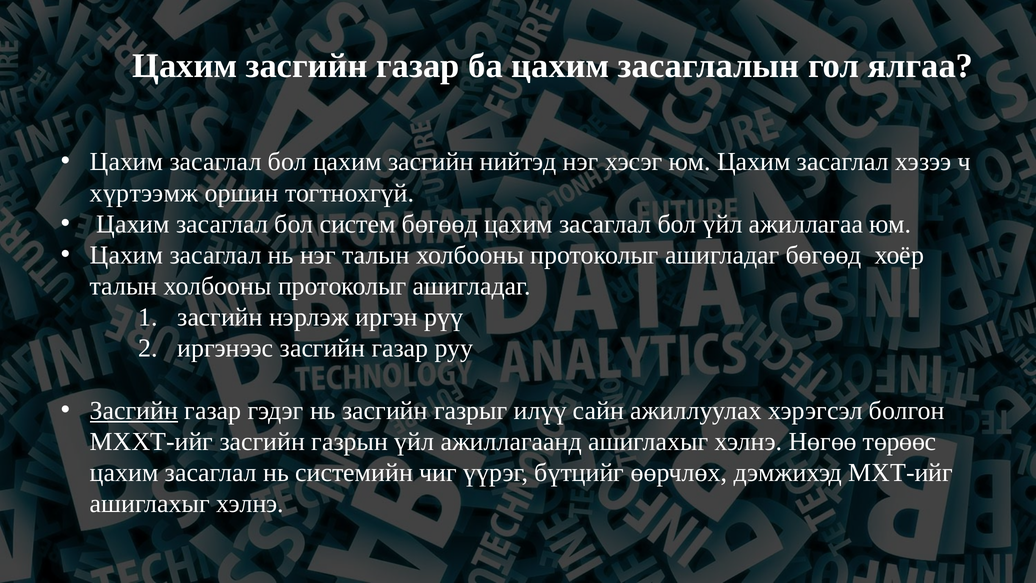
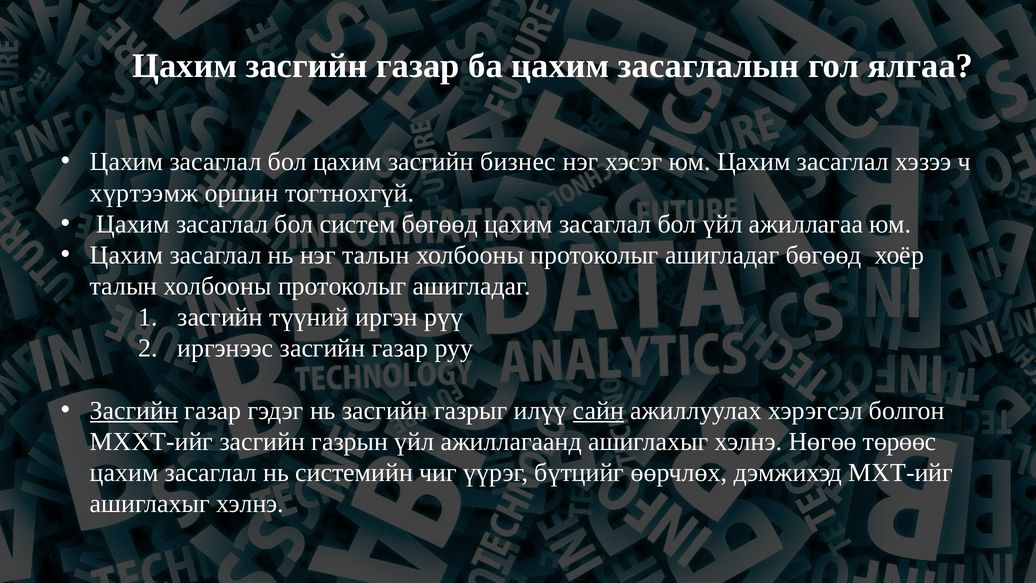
нийтэд: нийтэд -> бизнес
нэрлэж: нэрлэж -> түүний
сайн underline: none -> present
